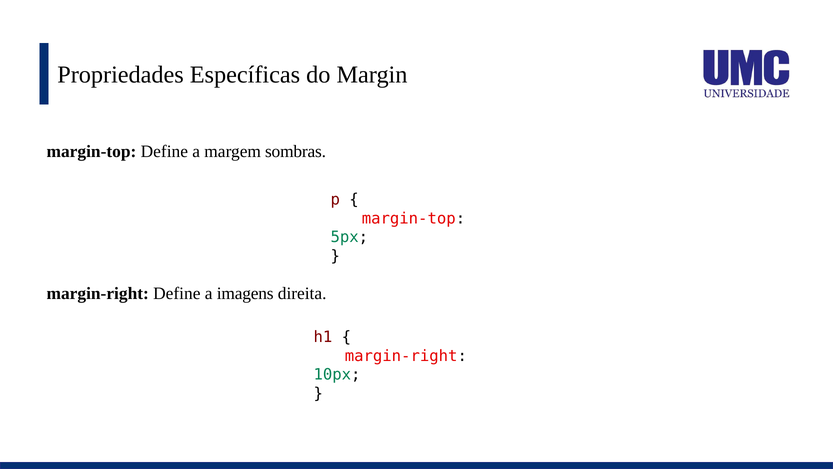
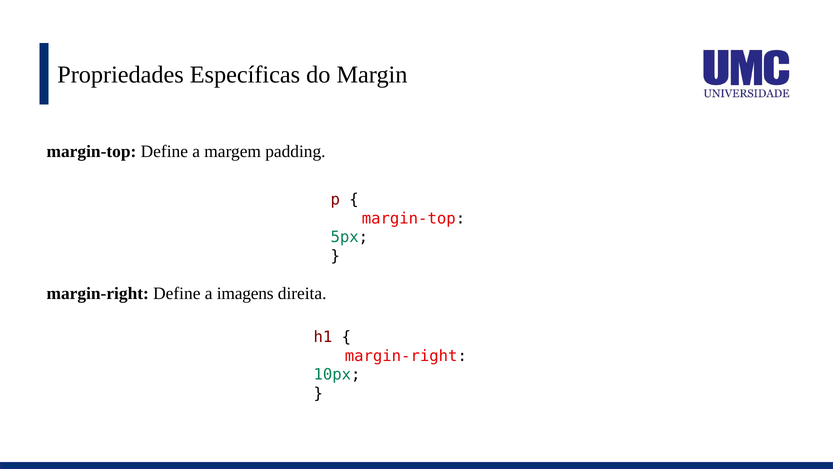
sombras: sombras -> padding
